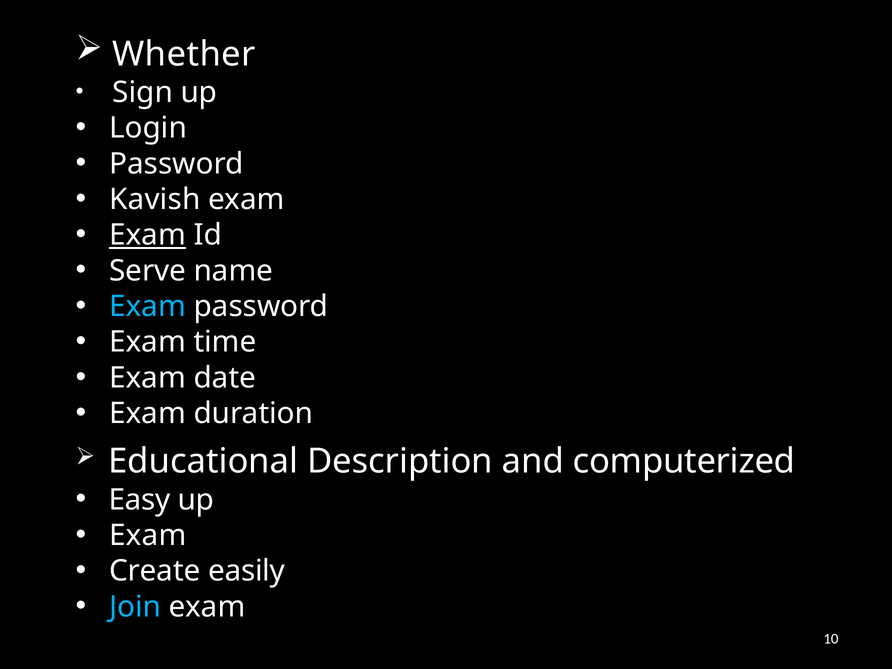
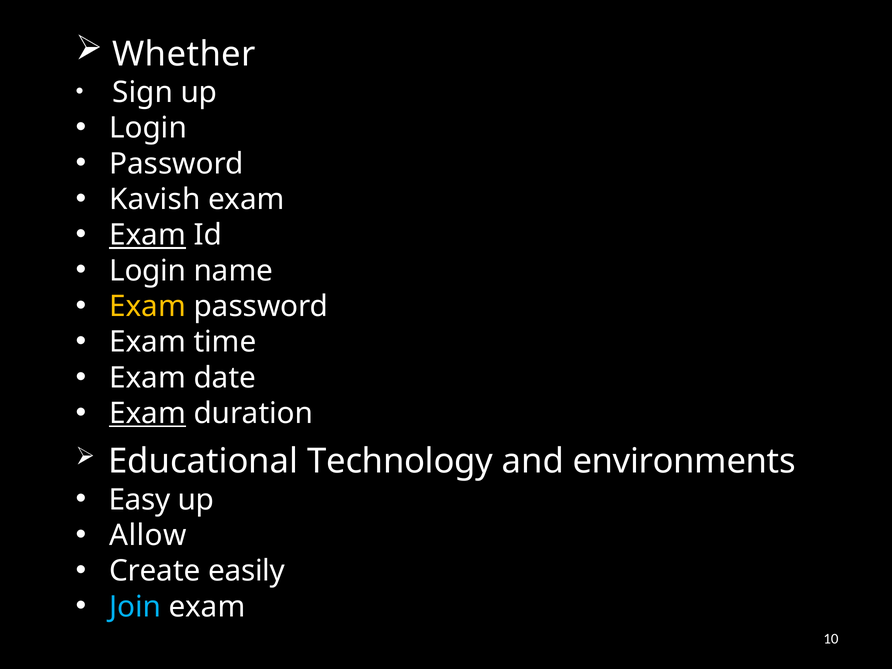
Serve at (148, 271): Serve -> Login
Exam at (148, 306) colour: light blue -> yellow
Exam at (148, 414) underline: none -> present
Description: Description -> Technology
computerized: computerized -> environments
Exam at (148, 535): Exam -> Allow
